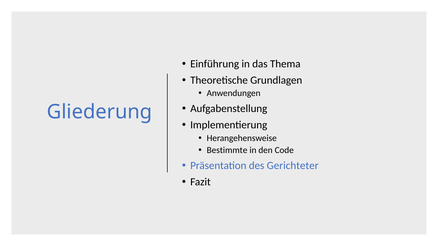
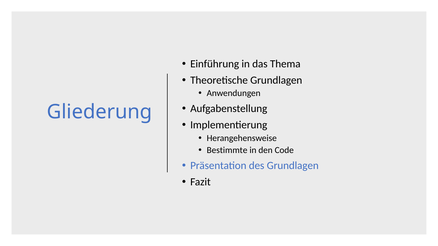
des Gerichteter: Gerichteter -> Grundlagen
